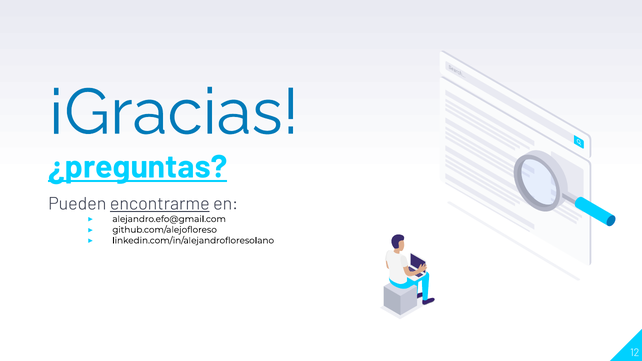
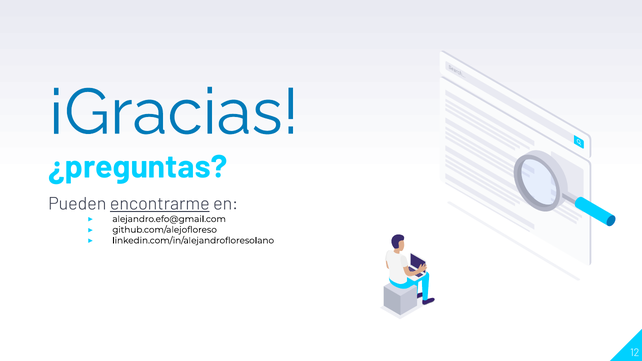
¿preguntas underline: present -> none
